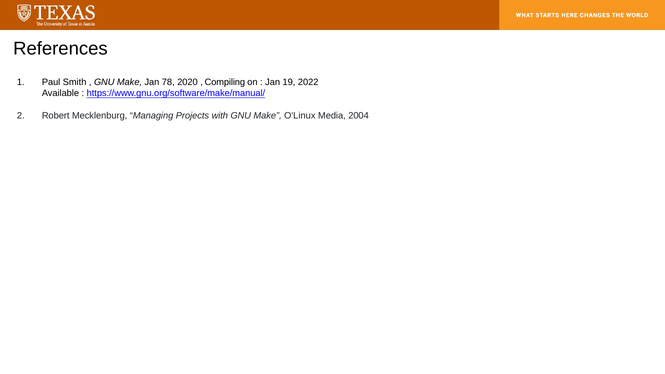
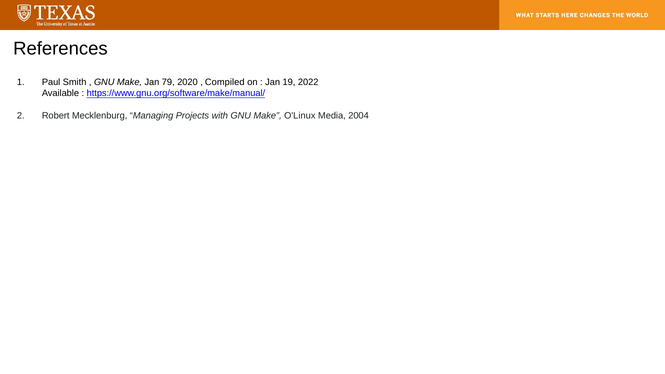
78: 78 -> 79
Compiling: Compiling -> Compiled
